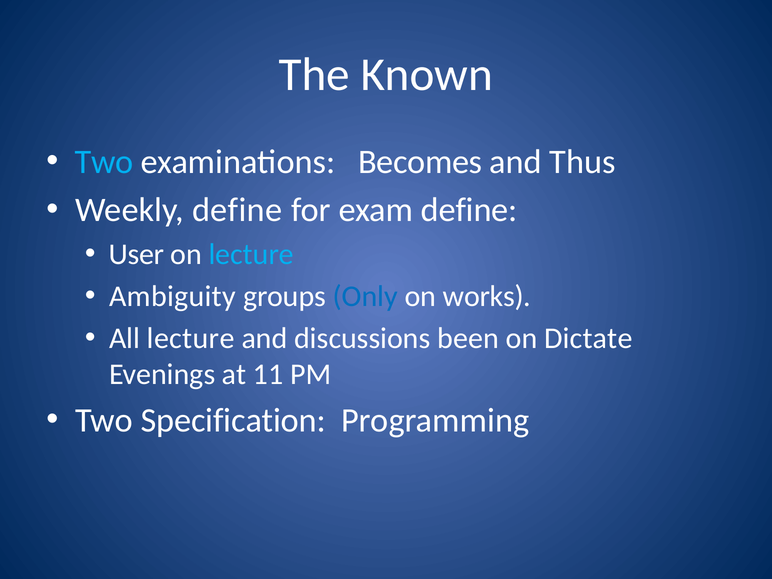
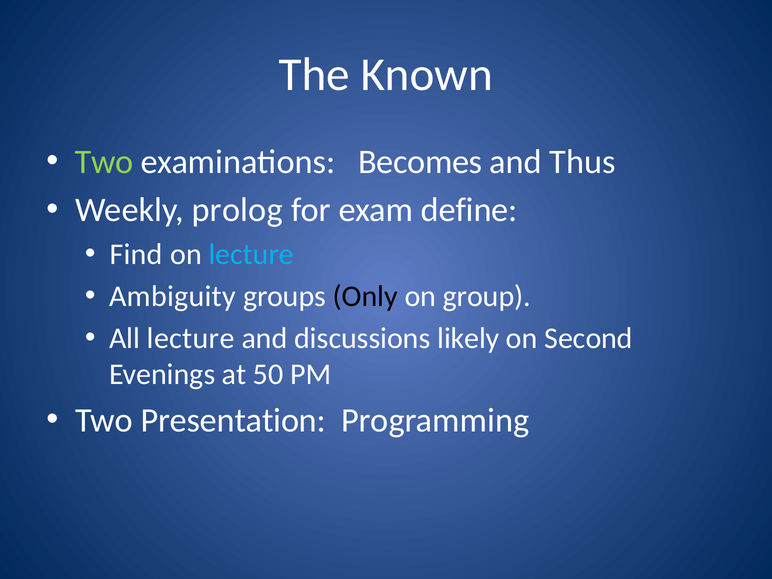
Two at (104, 162) colour: light blue -> light green
Weekly define: define -> prolog
User: User -> Find
Only colour: blue -> black
works: works -> group
been: been -> likely
Dictate: Dictate -> Second
11: 11 -> 50
Specification: Specification -> Presentation
